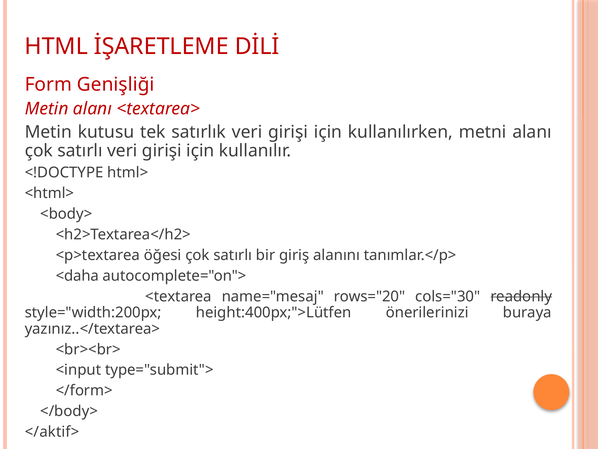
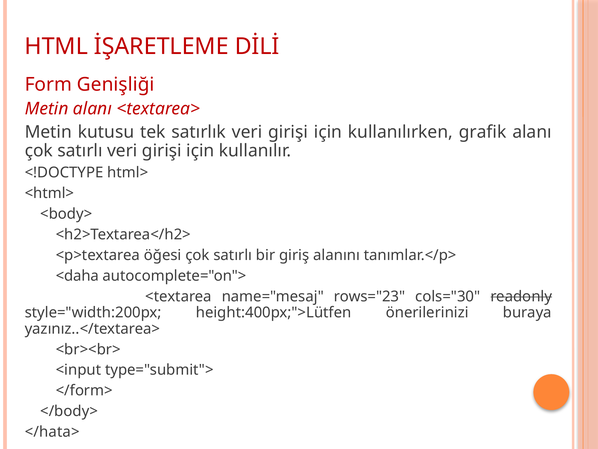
metni: metni -> grafik
rows="20: rows="20 -> rows="23
</aktif>: </aktif> -> </hata>
